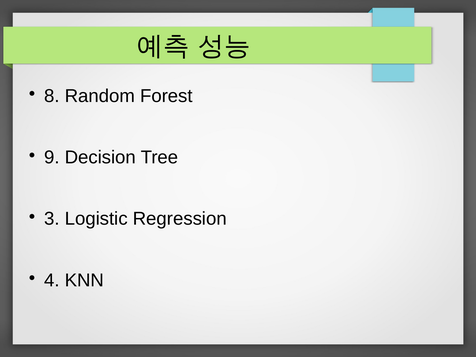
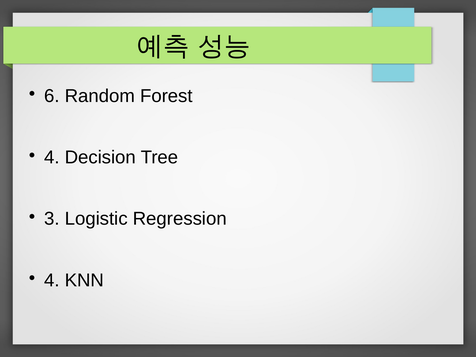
8: 8 -> 6
9 at (52, 157): 9 -> 4
